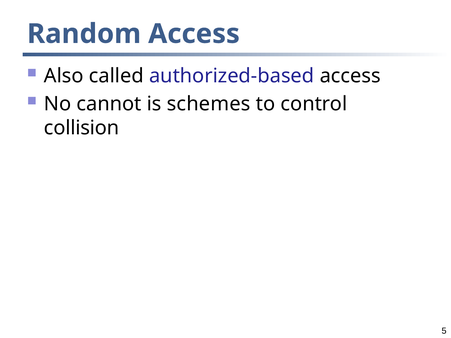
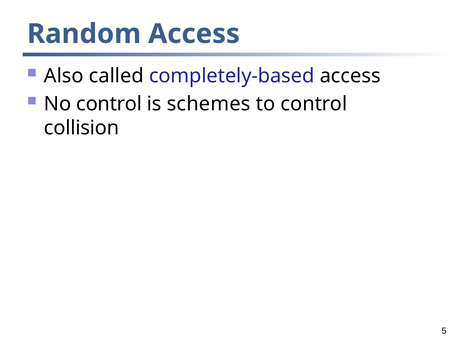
authorized-based: authorized-based -> completely-based
No cannot: cannot -> control
